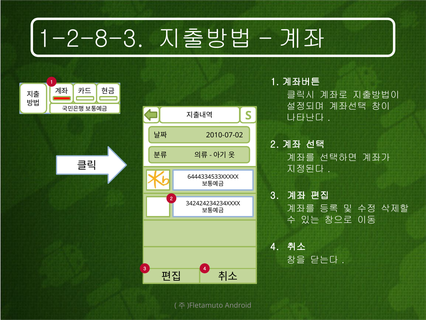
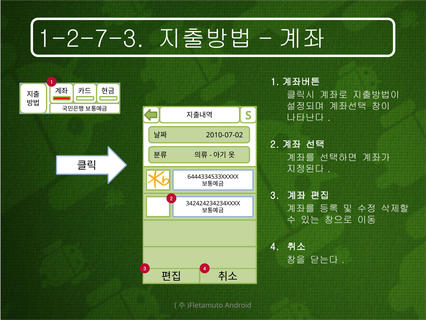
1-2-8-3: 1-2-8-3 -> 1-2-7-3
